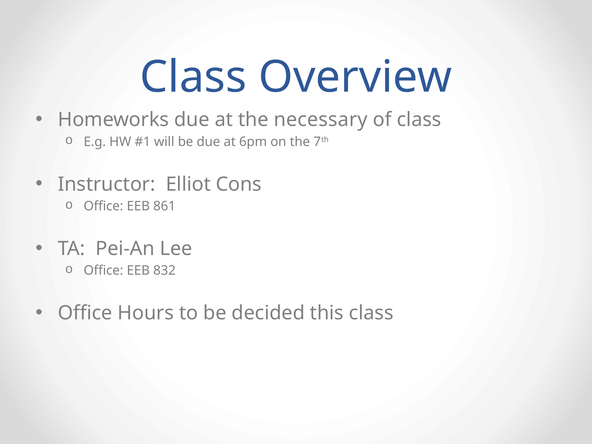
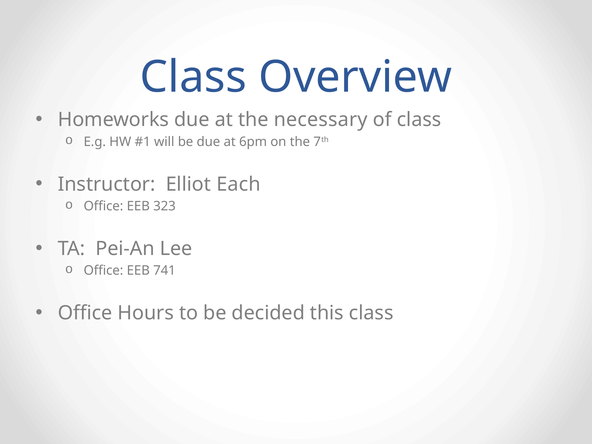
Cons: Cons -> Each
861: 861 -> 323
832: 832 -> 741
